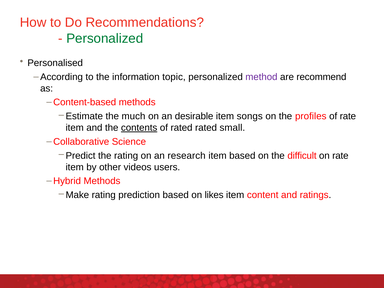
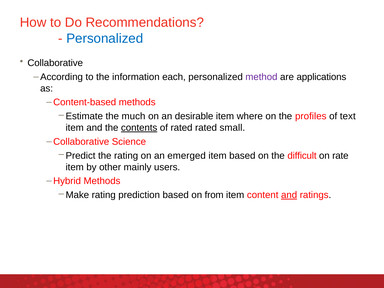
Personalized at (105, 38) colour: green -> blue
Personalised at (55, 63): Personalised -> Collaborative
topic: topic -> each
recommend: recommend -> applications
songs: songs -> where
of rate: rate -> text
research: research -> emerged
videos: videos -> mainly
likes: likes -> from
and at (289, 195) underline: none -> present
